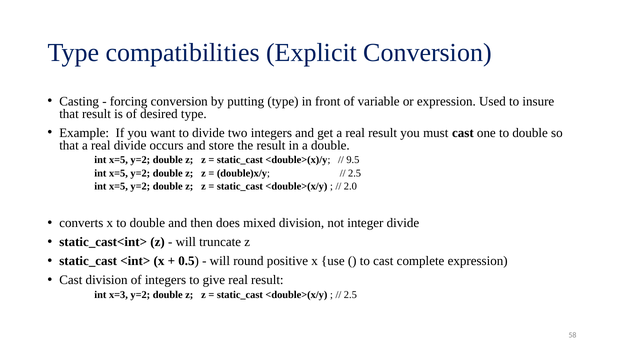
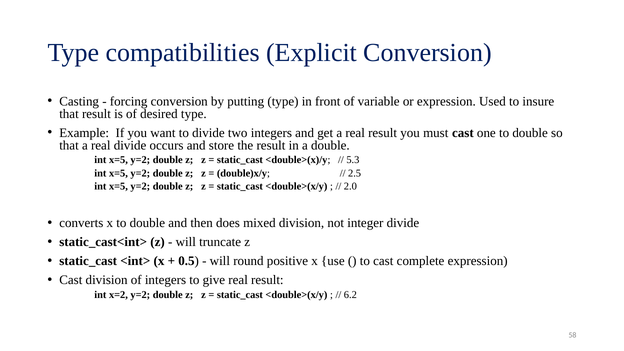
9.5: 9.5 -> 5.3
x=3: x=3 -> x=2
2.5 at (350, 295): 2.5 -> 6.2
